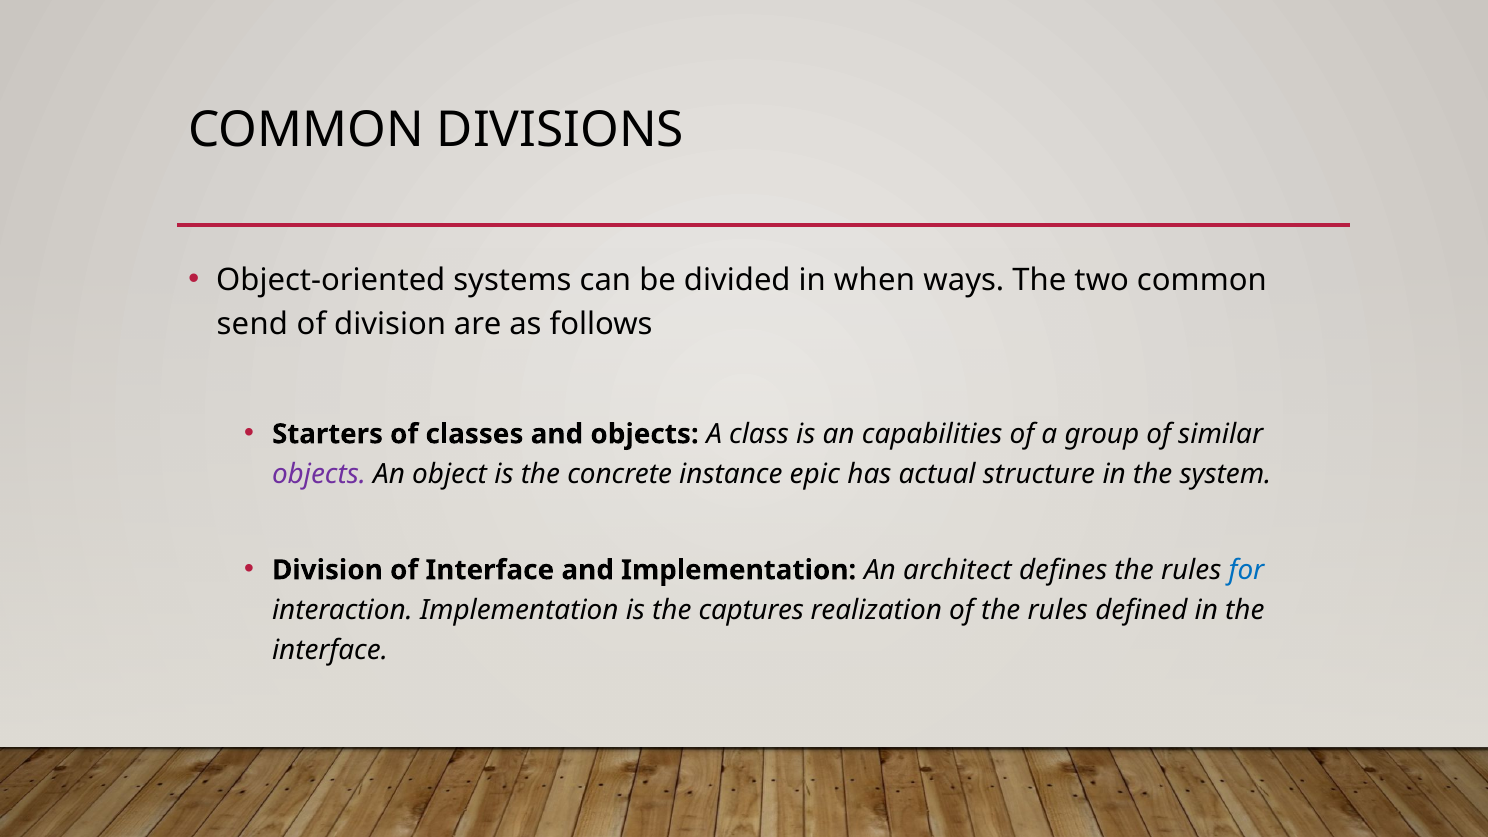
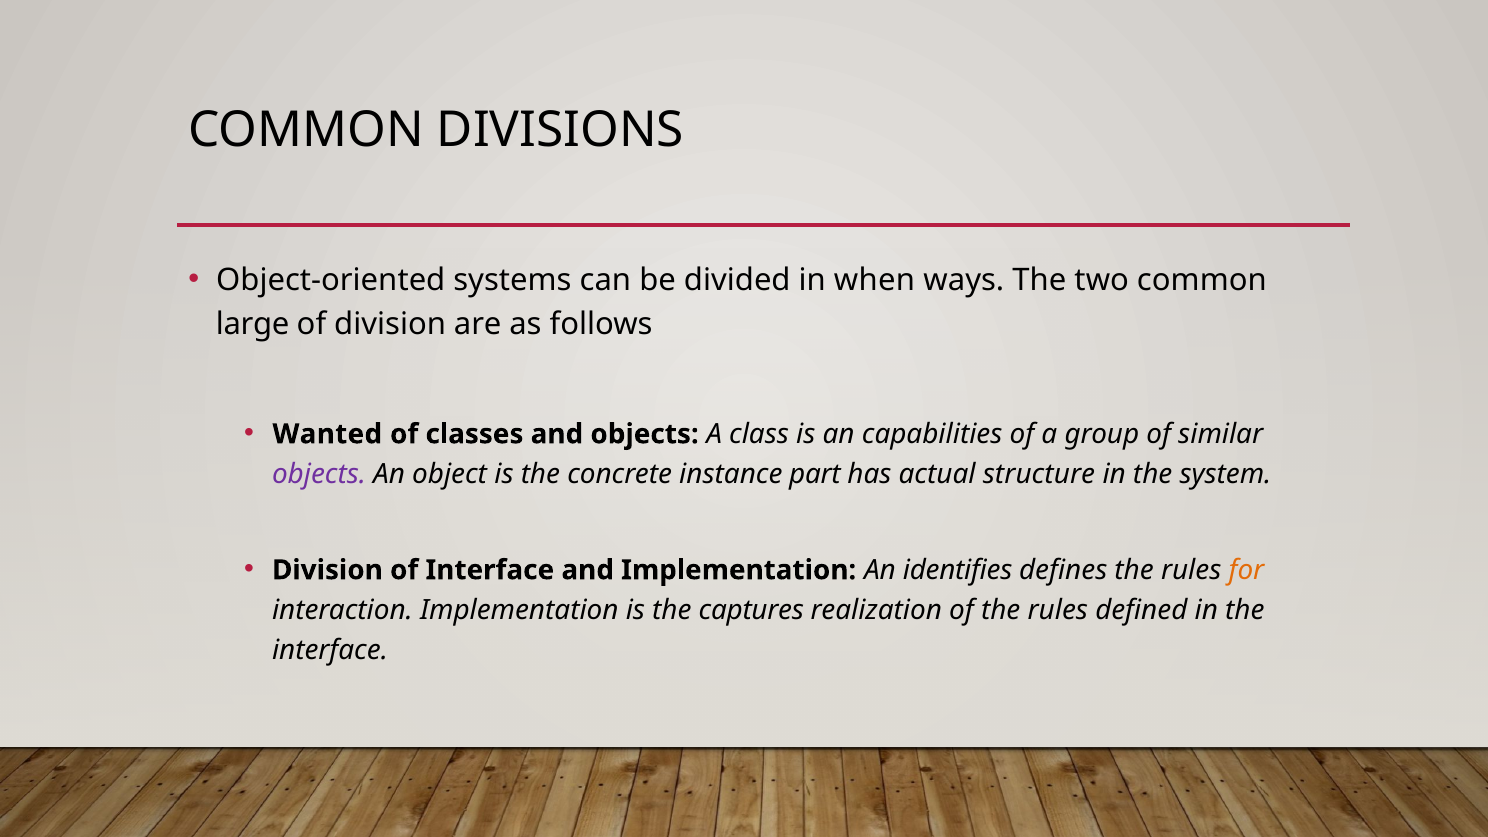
send: send -> large
Starters: Starters -> Wanted
epic: epic -> part
architect: architect -> identifies
for colour: blue -> orange
